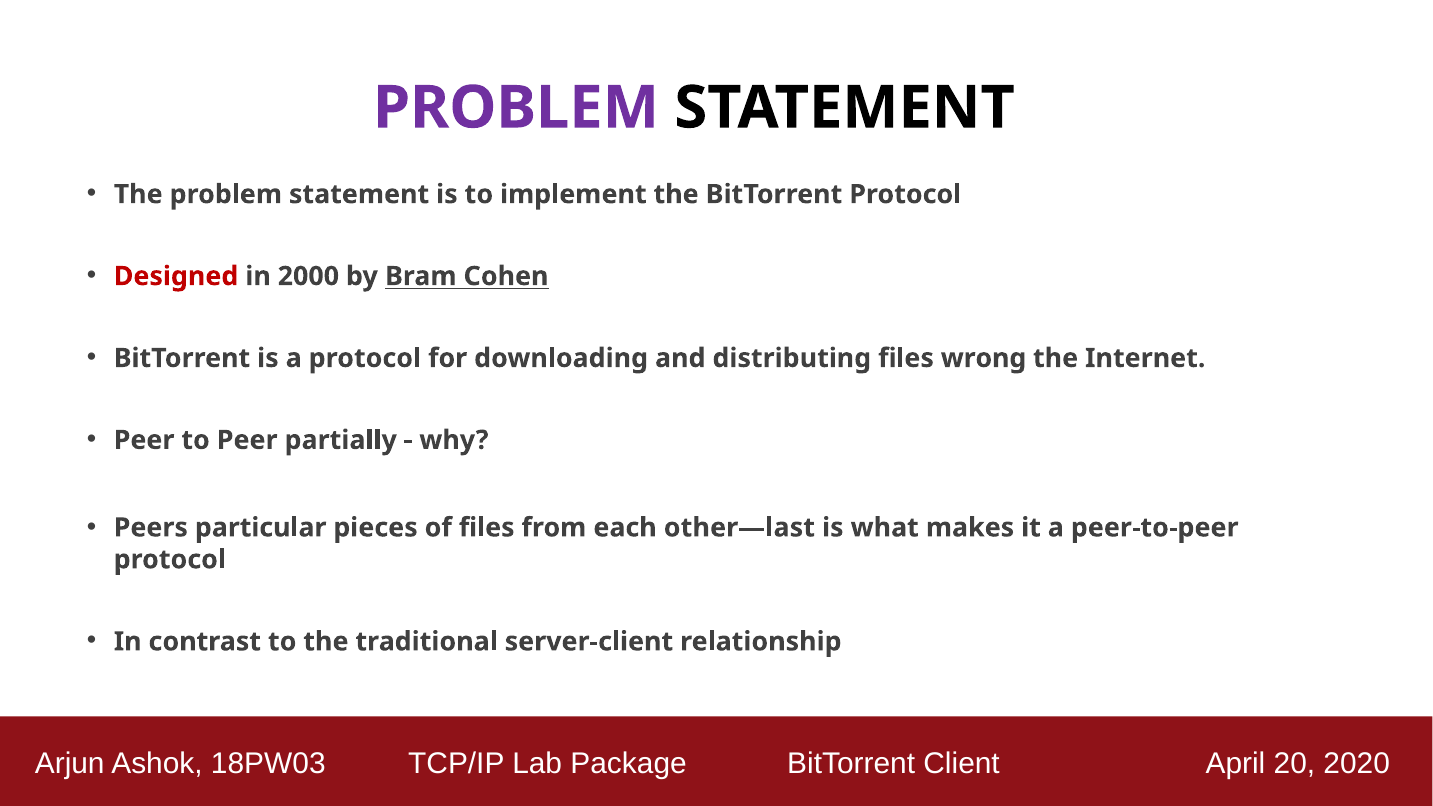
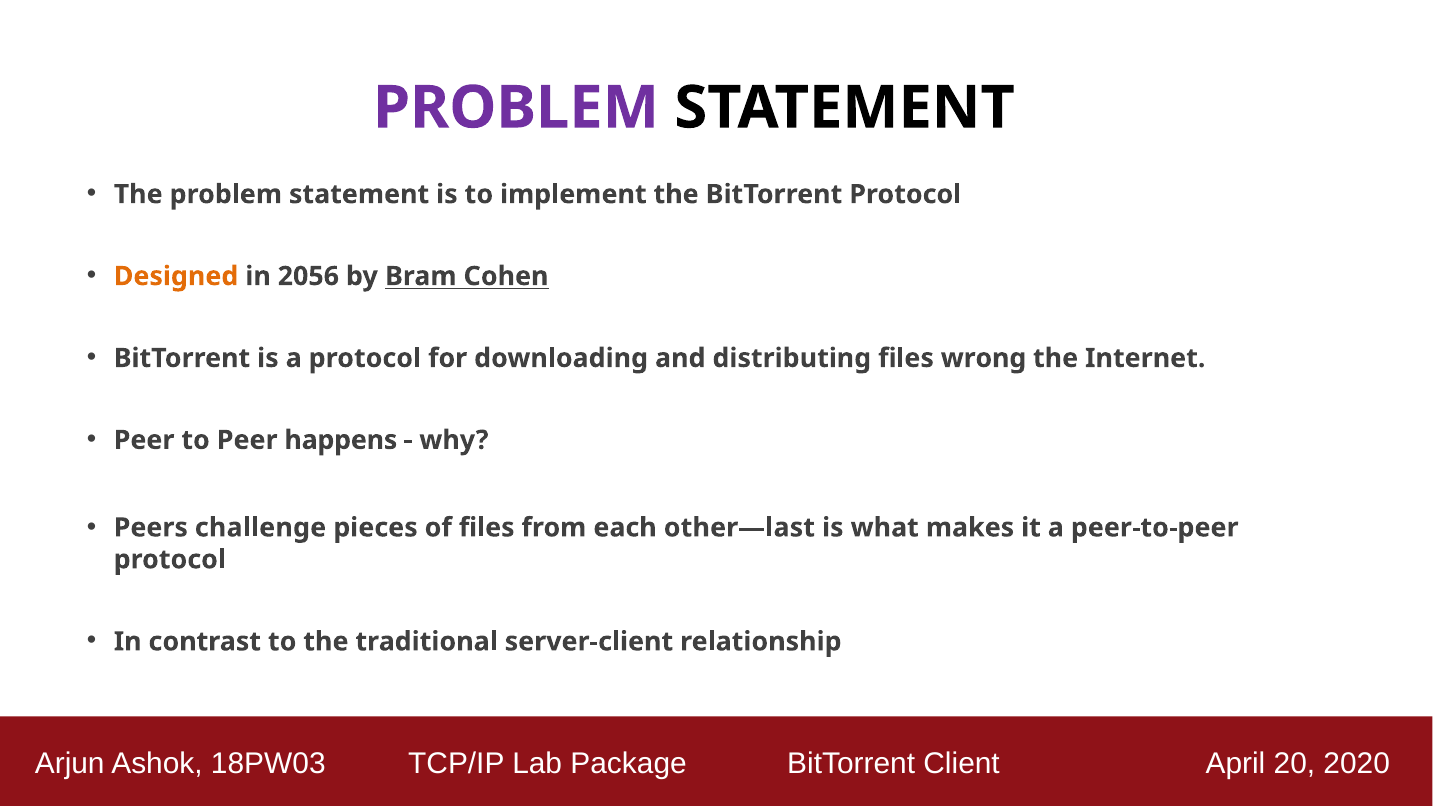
Designed colour: red -> orange
2000: 2000 -> 2056
partially: partially -> happens
particular: particular -> challenge
